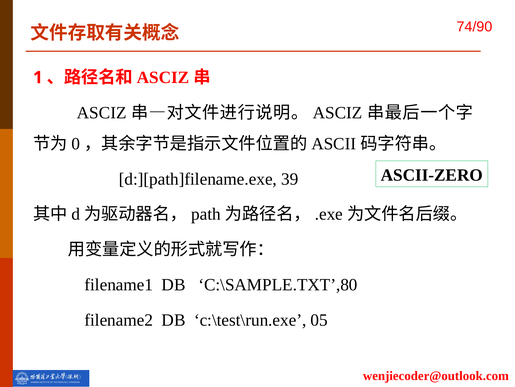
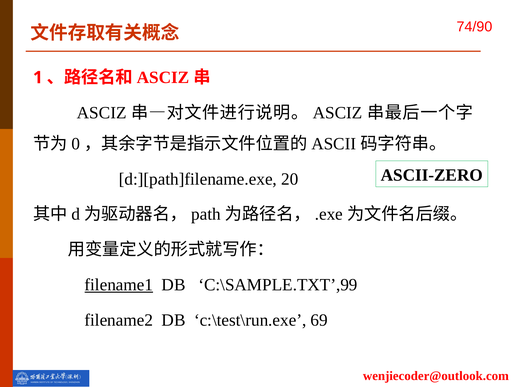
39: 39 -> 20
filename1 underline: none -> present
C:\SAMPLE.TXT’,80: C:\SAMPLE.TXT’,80 -> C:\SAMPLE.TXT’,99
05: 05 -> 69
